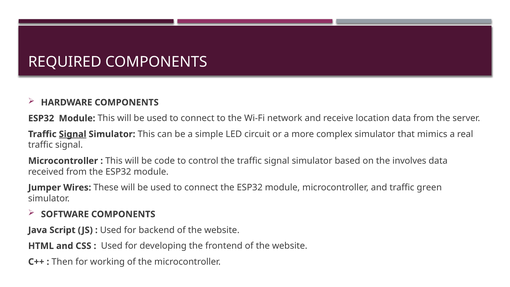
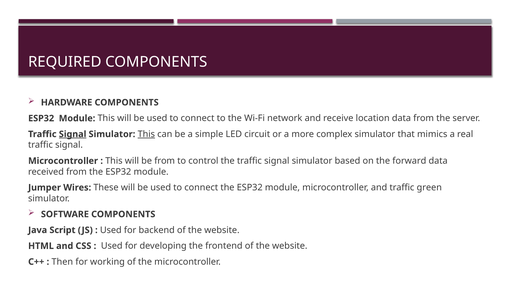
This at (146, 134) underline: none -> present
be code: code -> from
involves: involves -> forward
